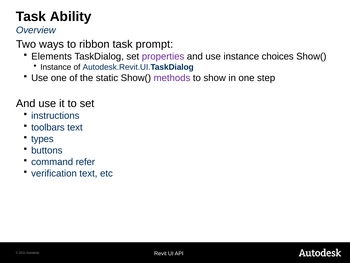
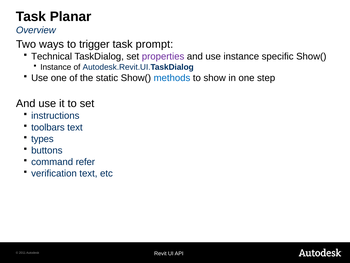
Ability: Ability -> Planar
ribbon: ribbon -> trigger
Elements: Elements -> Technical
choices: choices -> specific
methods colour: purple -> blue
